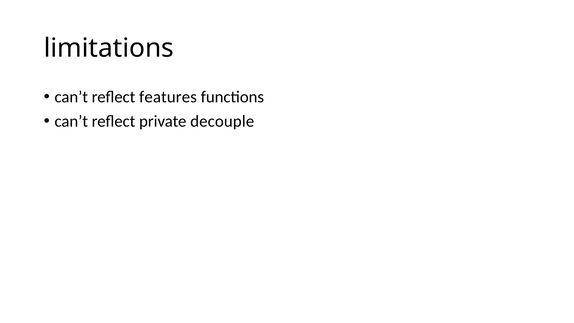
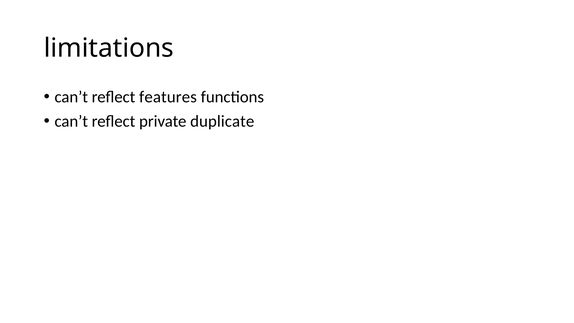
decouple: decouple -> duplicate
